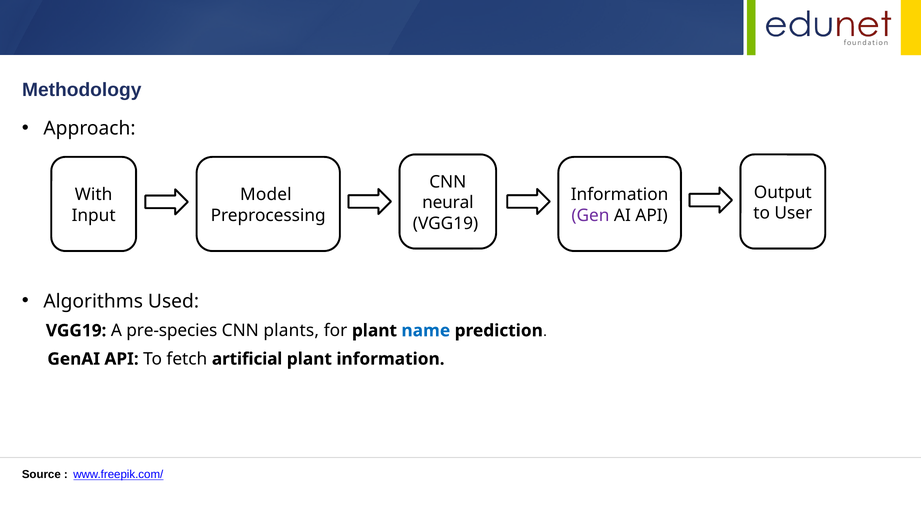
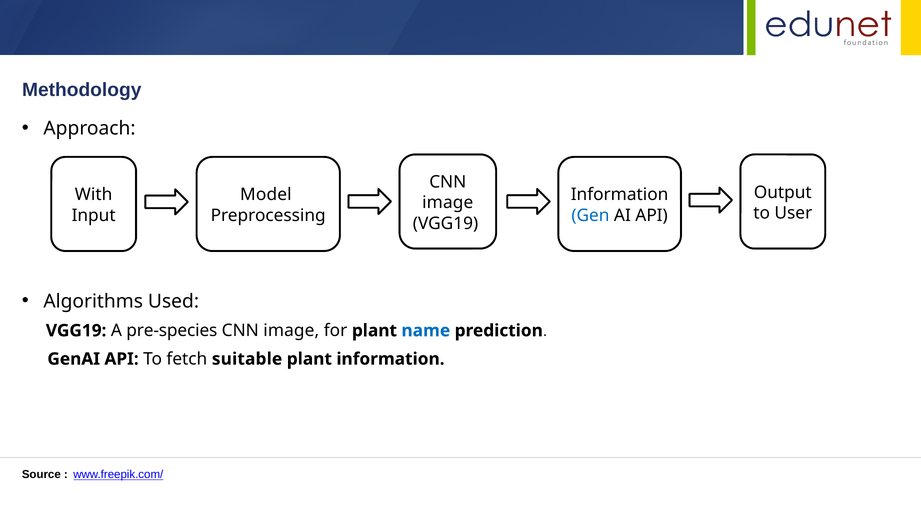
neural at (448, 203): neural -> image
Gen colour: purple -> blue
plants at (291, 331): plants -> image
artificial: artificial -> suitable
